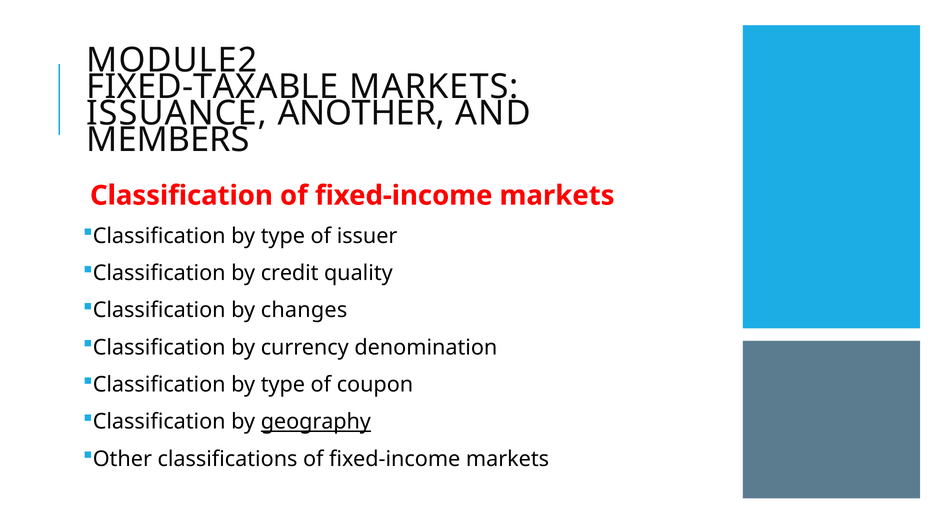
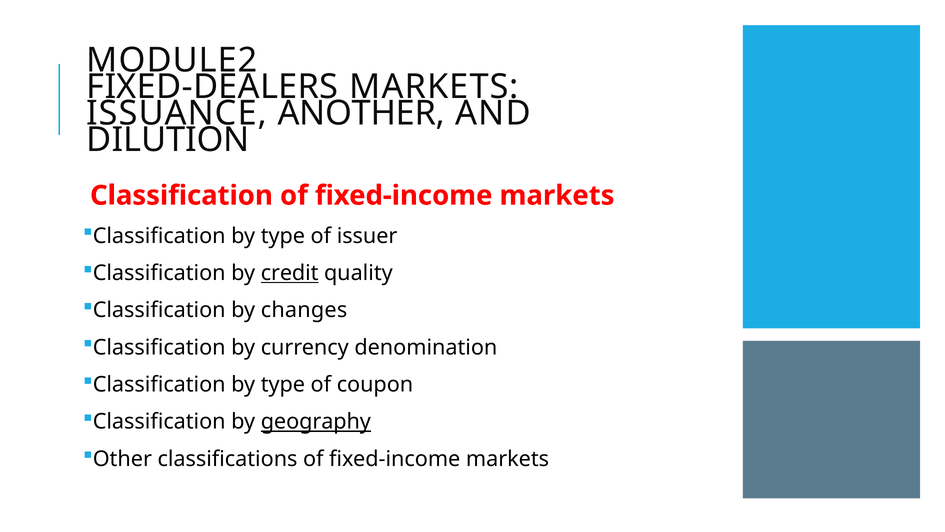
FIXED-TAXABLE: FIXED-TAXABLE -> FIXED-DEALERS
MEMBERS: MEMBERS -> DILUTION
credit underline: none -> present
